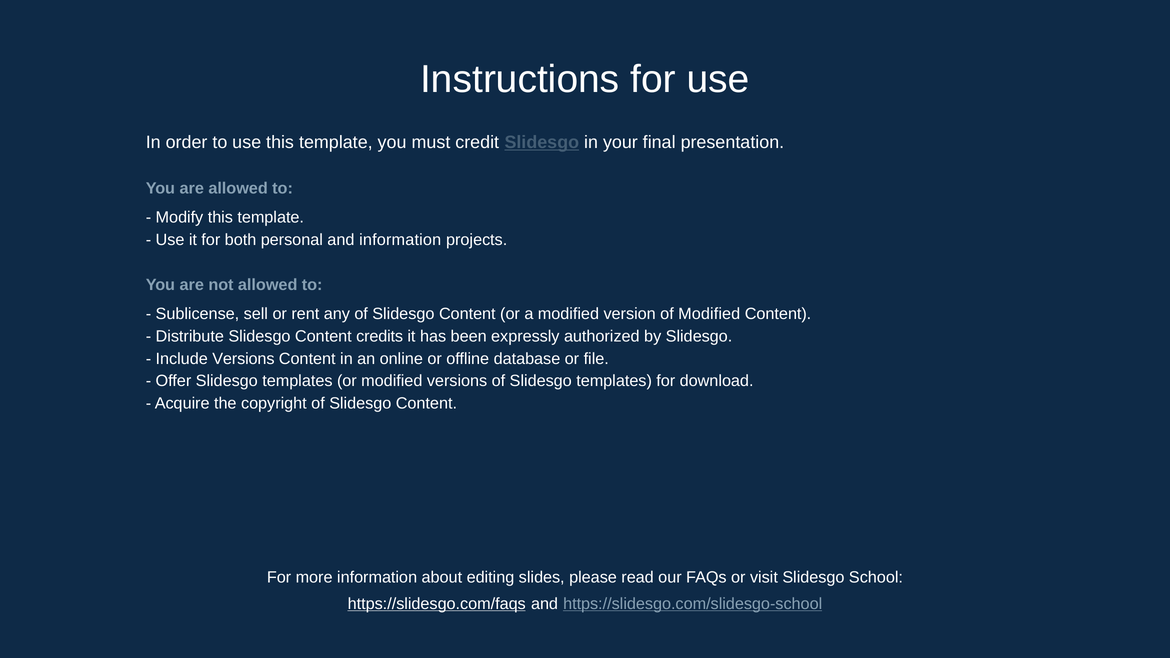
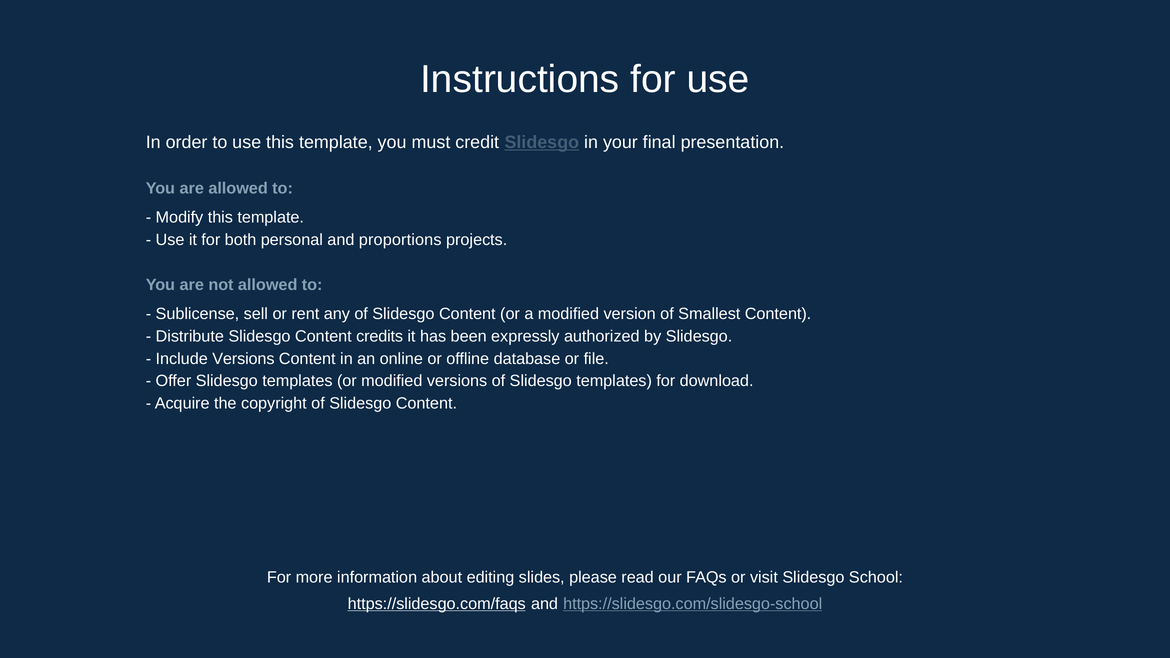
and information: information -> proportions
of Modified: Modified -> Smallest
